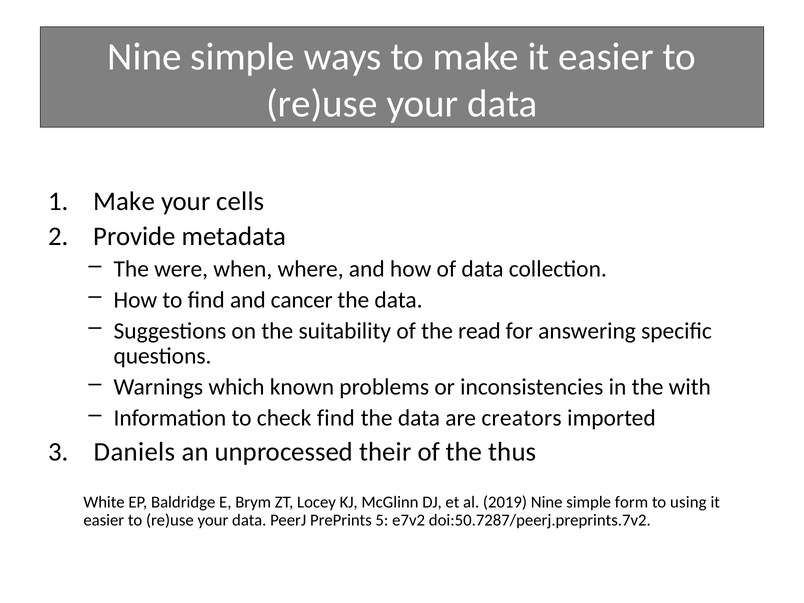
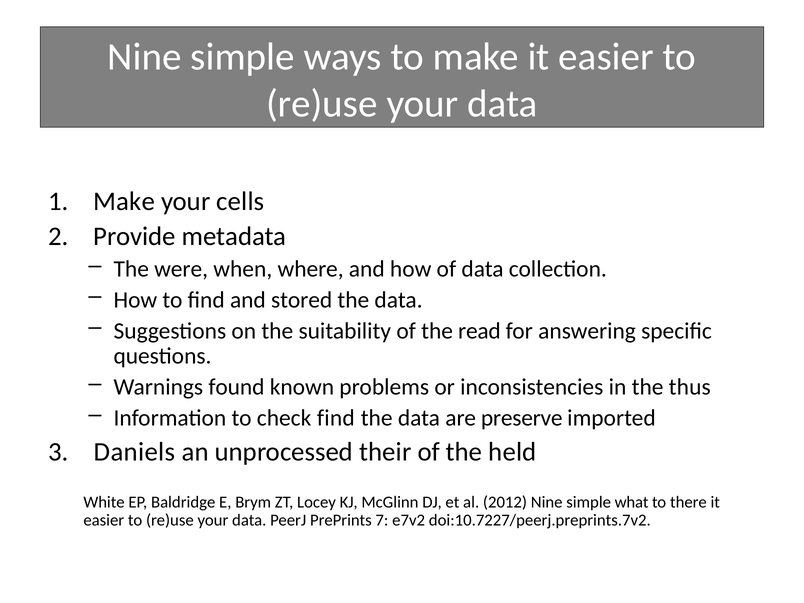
cancer: cancer -> stored
which: which -> found
with: with -> thus
creators: creators -> preserve
thus: thus -> held
2019: 2019 -> 2012
form: form -> what
using: using -> there
5: 5 -> 7
doi:50.7287/peerj.preprints.7v2: doi:50.7287/peerj.preprints.7v2 -> doi:10.7227/peerj.preprints.7v2
